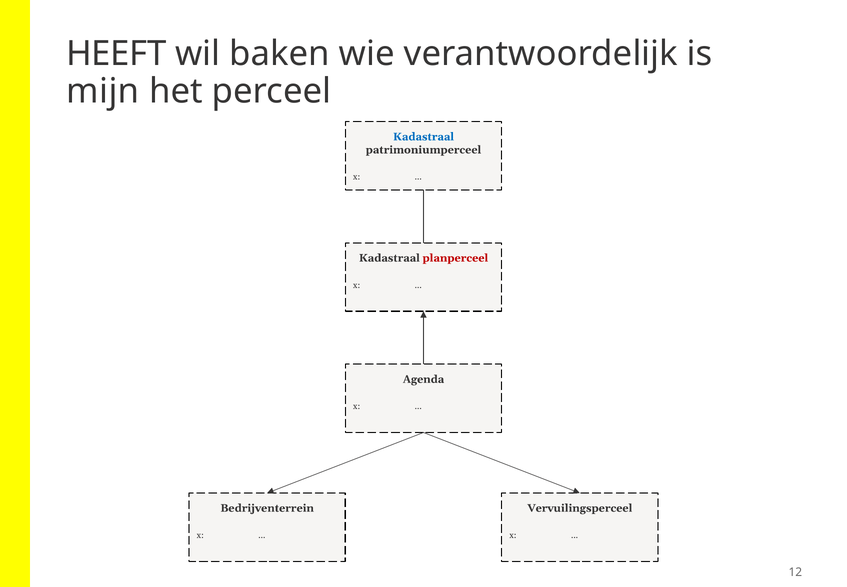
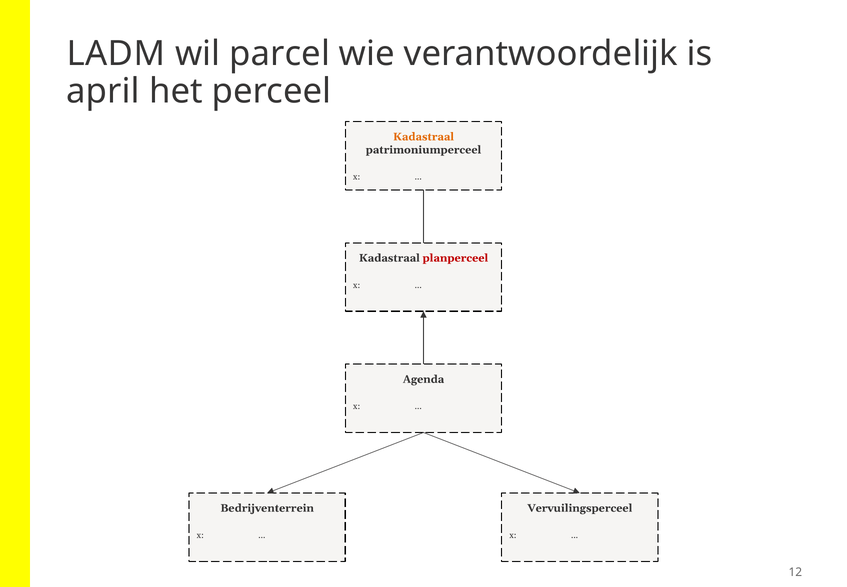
HEEFT: HEEFT -> LADM
baken: baken -> parcel
mijn: mijn -> april
Kadastraal at (424, 137) colour: blue -> orange
